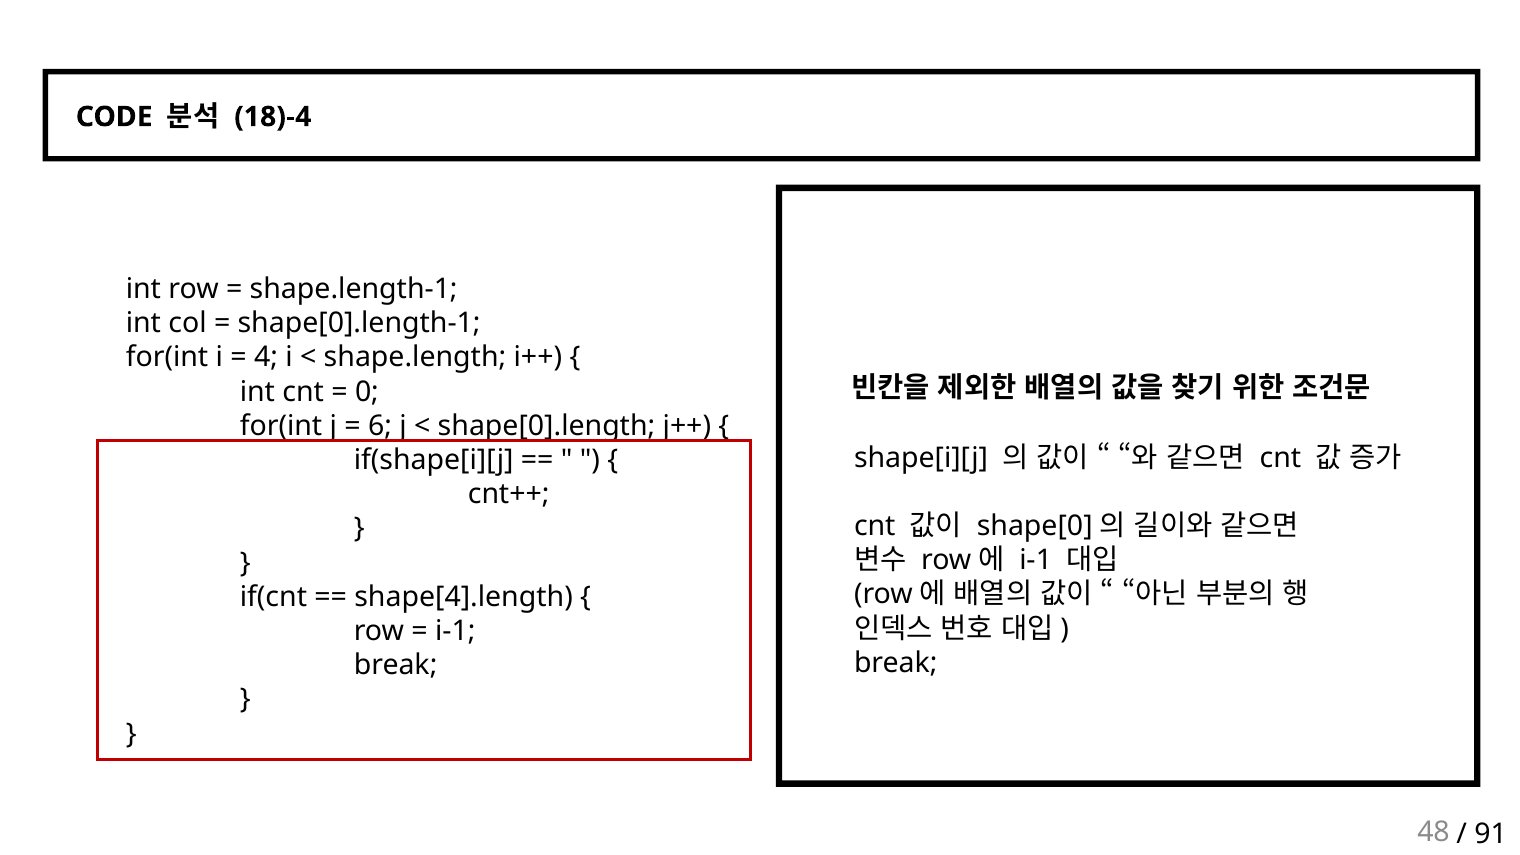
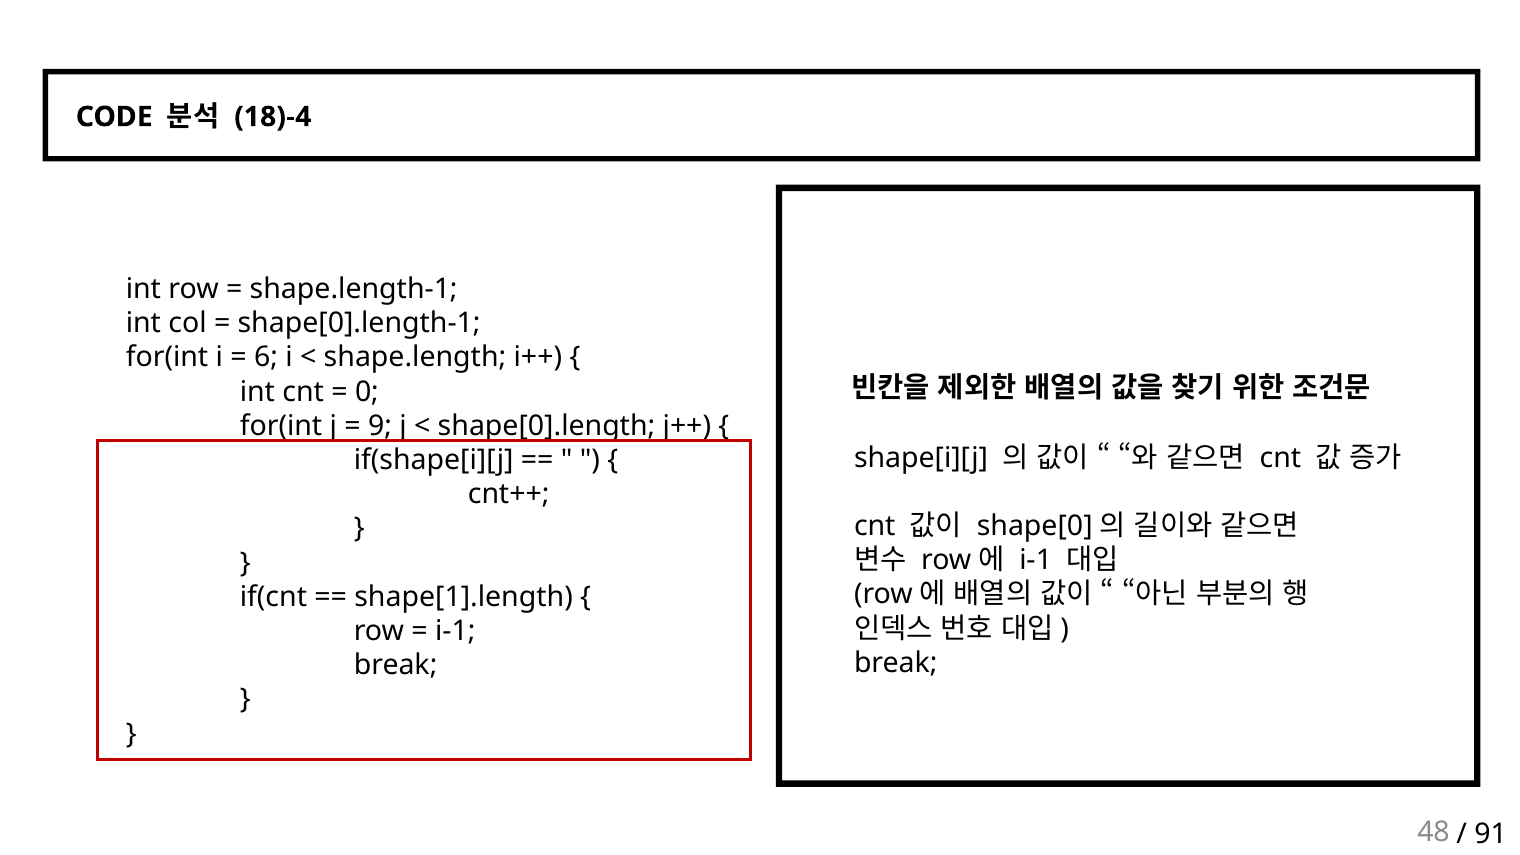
4: 4 -> 6
6: 6 -> 9
shape[4].length: shape[4].length -> shape[1].length
